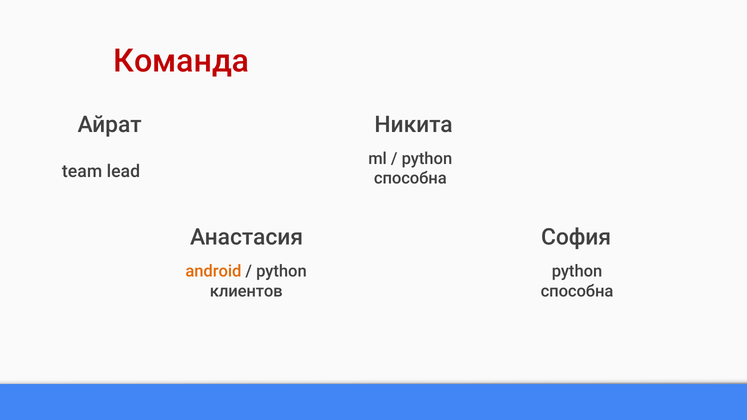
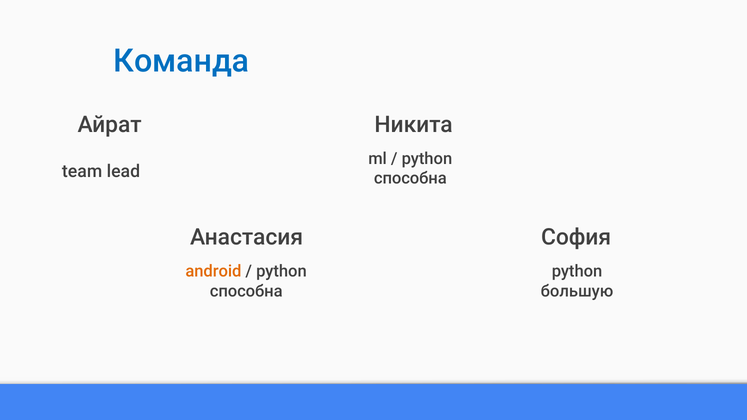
Команда colour: red -> blue
клиентов at (246, 291): клиентов -> способна
способна at (577, 291): способна -> большую
